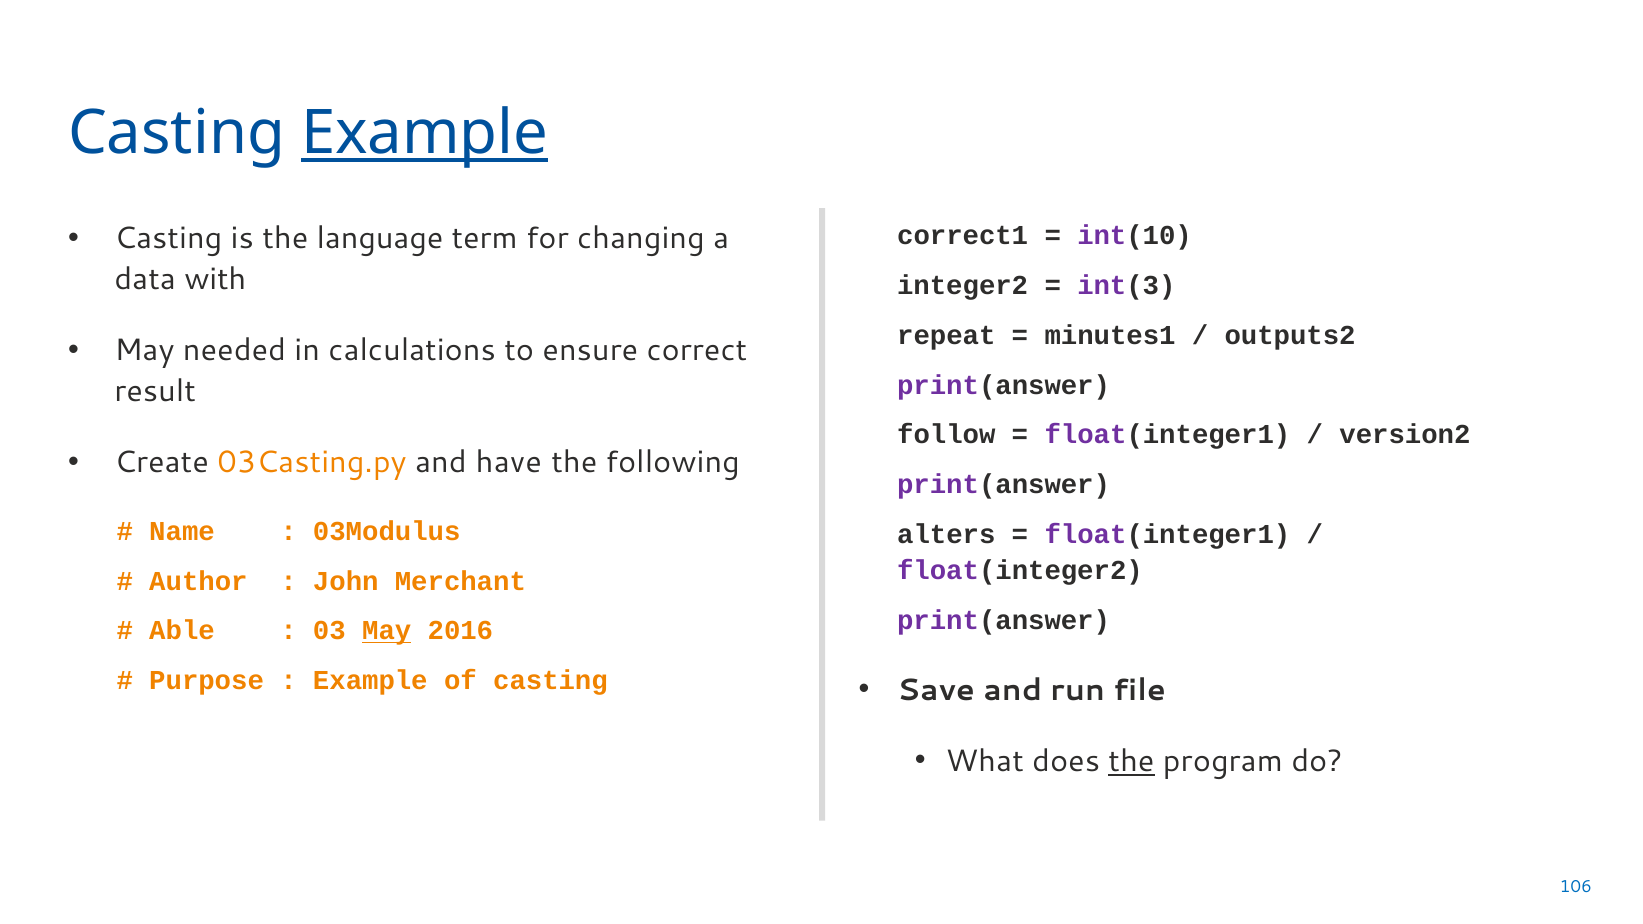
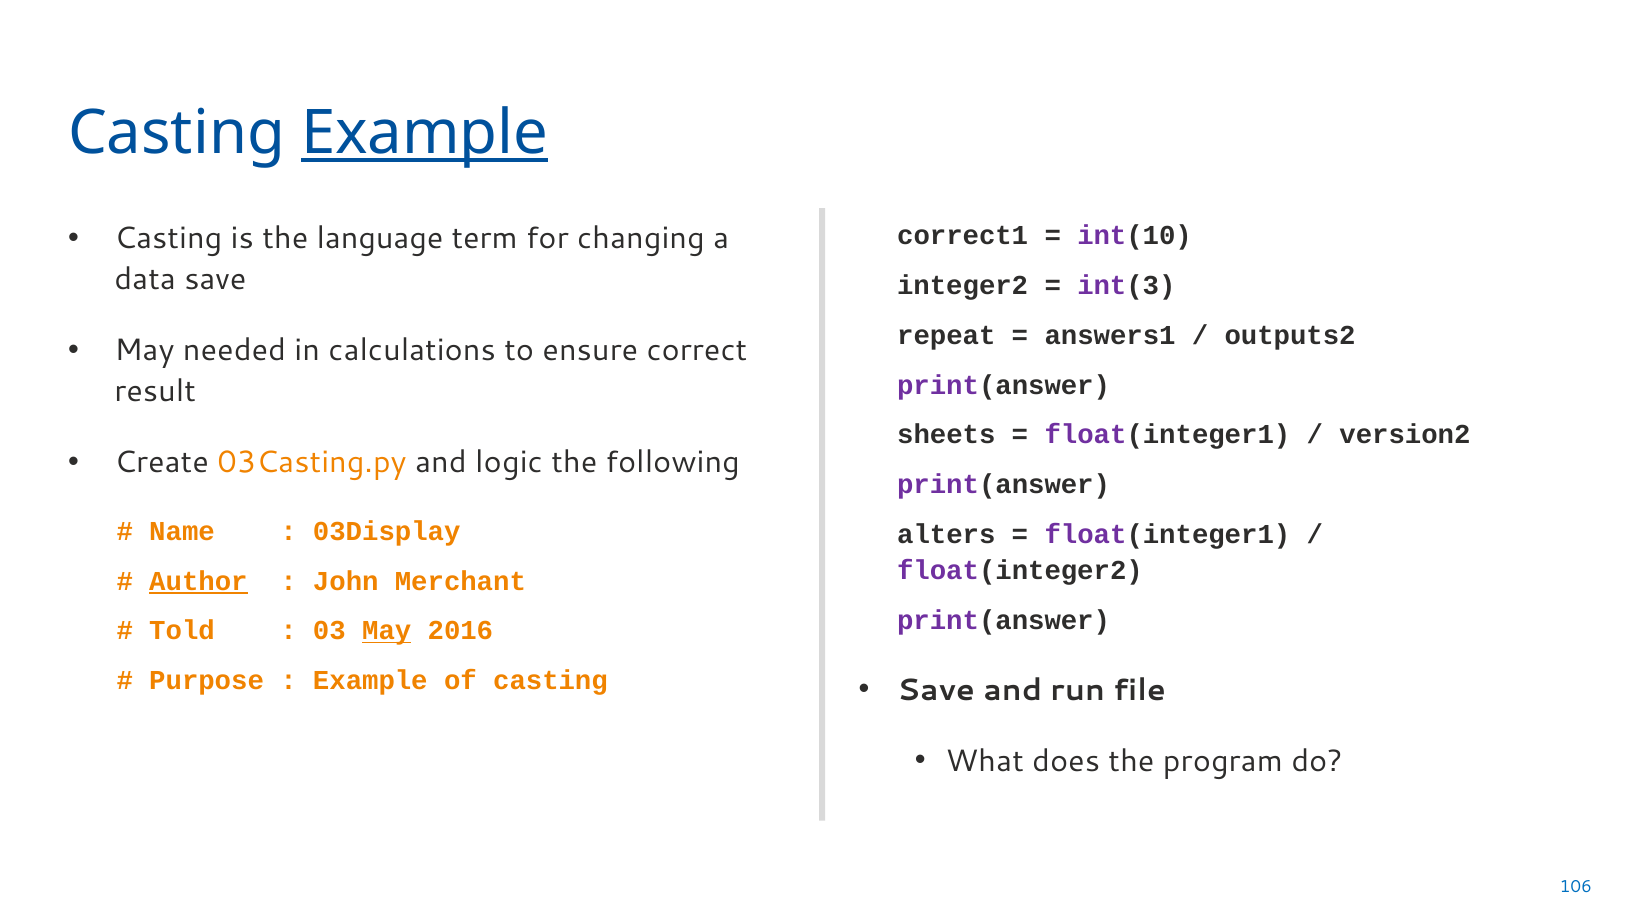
data with: with -> save
minutes1: minutes1 -> answers1
follow: follow -> sheets
have: have -> logic
03Modulus: 03Modulus -> 03Display
Author underline: none -> present
Able: Able -> Told
the at (1132, 762) underline: present -> none
